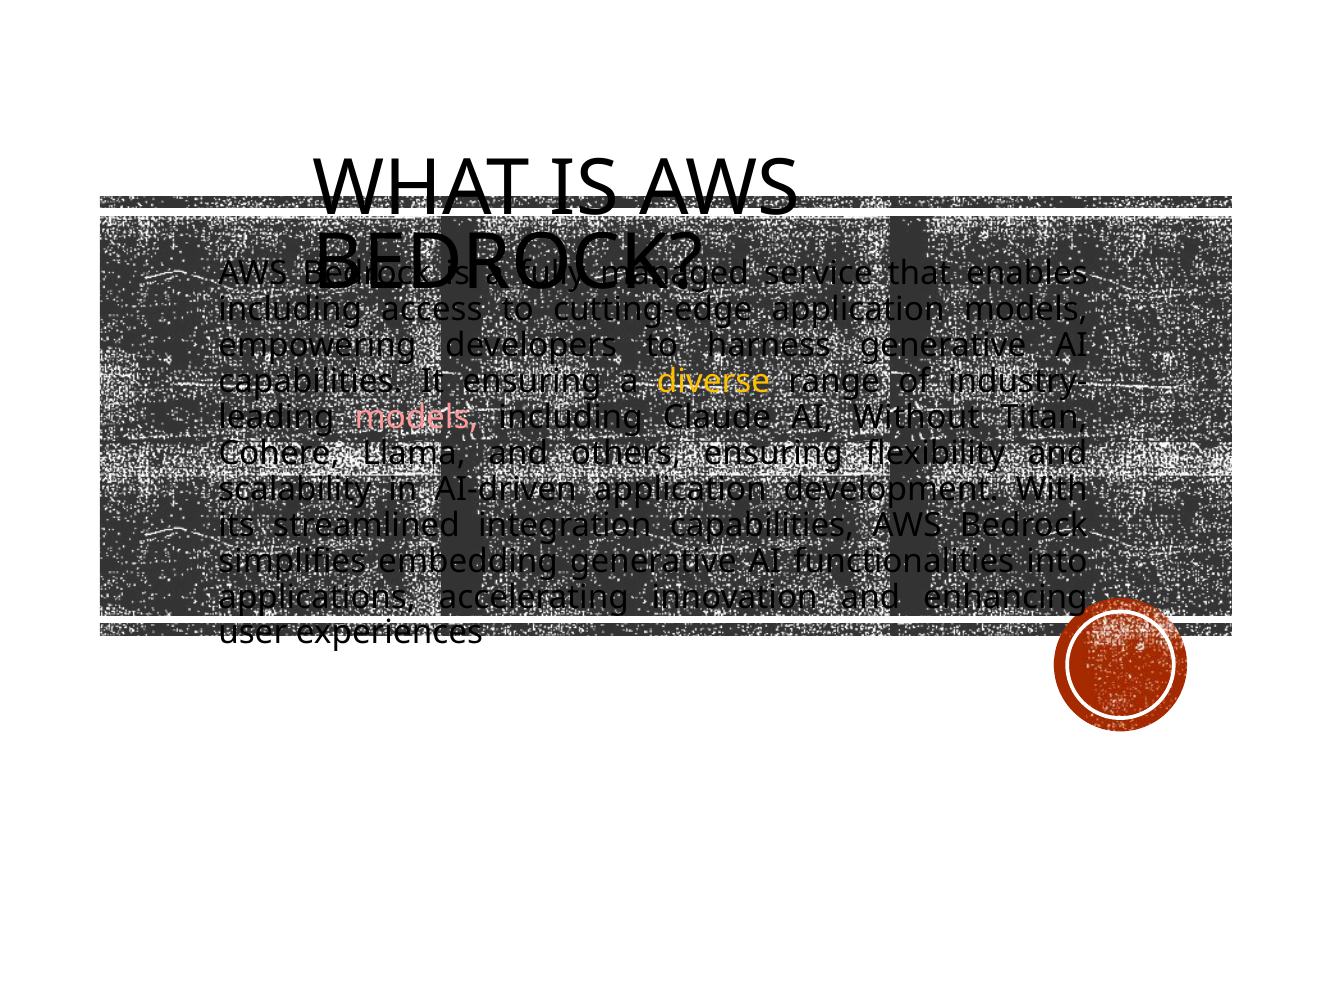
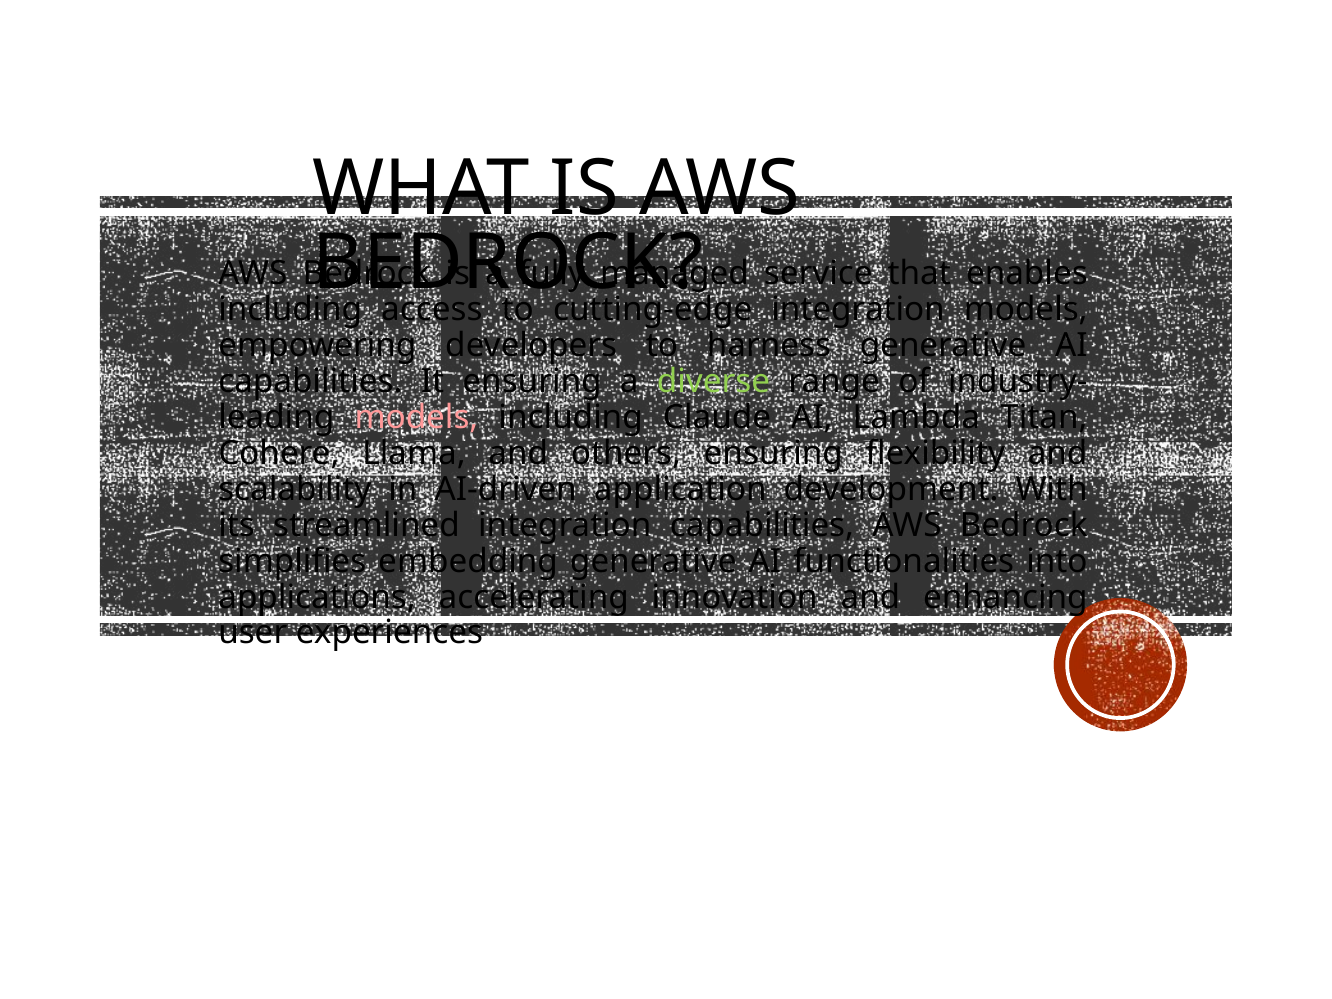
application at (858, 309): application -> integration
diverse colour: yellow -> light green
Without: Without -> Lambda
